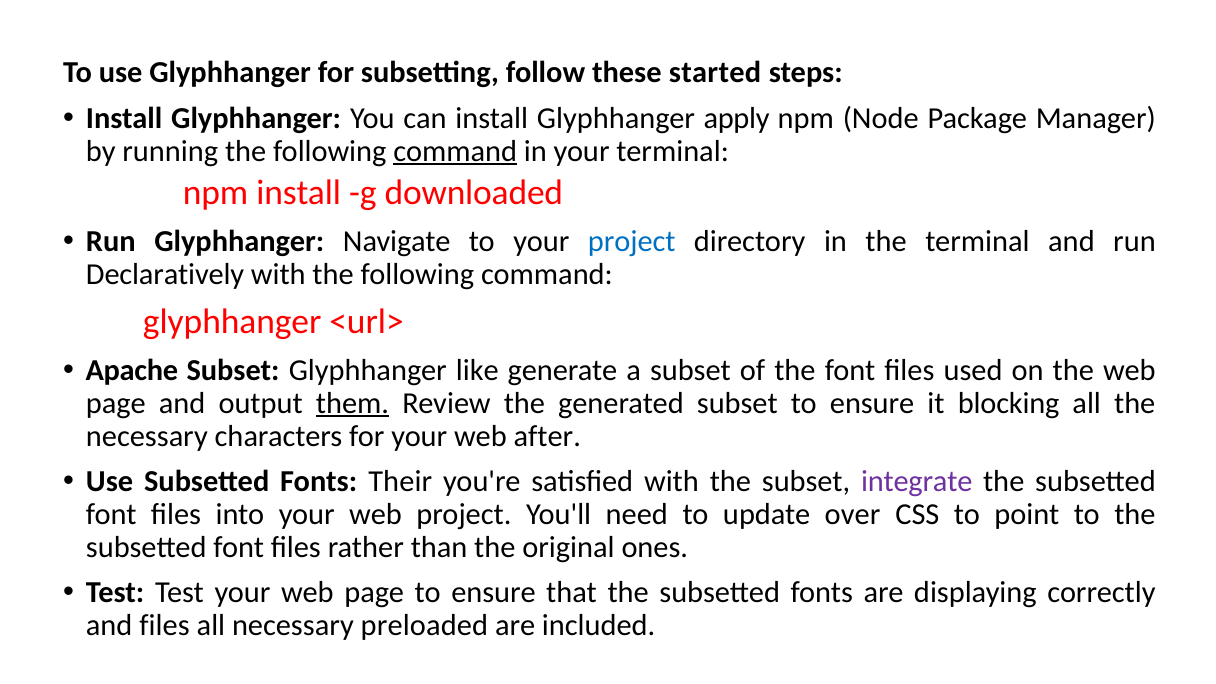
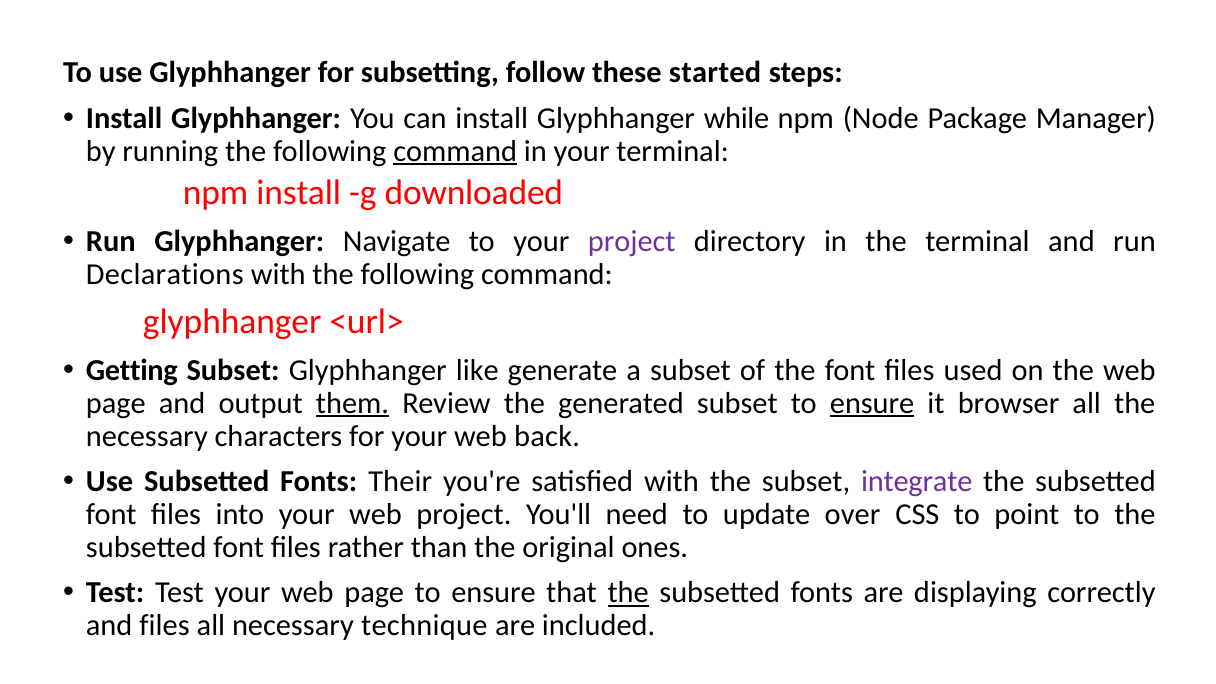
apply: apply -> while
project at (632, 241) colour: blue -> purple
Declaratively: Declaratively -> Declarations
Apache: Apache -> Getting
ensure at (872, 403) underline: none -> present
blocking: blocking -> browser
after: after -> back
the at (628, 593) underline: none -> present
preloaded: preloaded -> technique
